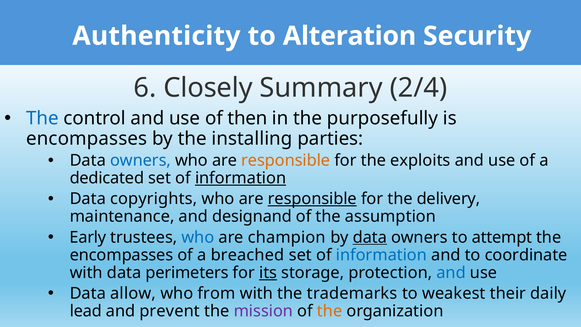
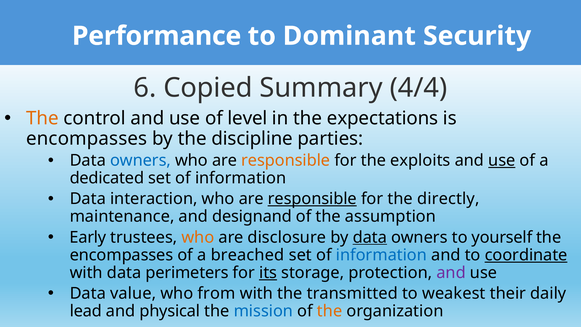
Authenticity: Authenticity -> Performance
Alteration: Alteration -> Dominant
Closely: Closely -> Copied
2/4: 2/4 -> 4/4
The at (42, 118) colour: blue -> orange
then: then -> level
purposefully: purposefully -> expectations
installing: installing -> discipline
use at (502, 160) underline: none -> present
information at (241, 178) underline: present -> none
copyrights: copyrights -> interaction
delivery: delivery -> directly
who at (198, 237) colour: blue -> orange
champion: champion -> disclosure
attempt: attempt -> yourself
coordinate underline: none -> present
and at (451, 273) colour: blue -> purple
allow: allow -> value
trademarks: trademarks -> transmitted
prevent: prevent -> physical
mission colour: purple -> blue
